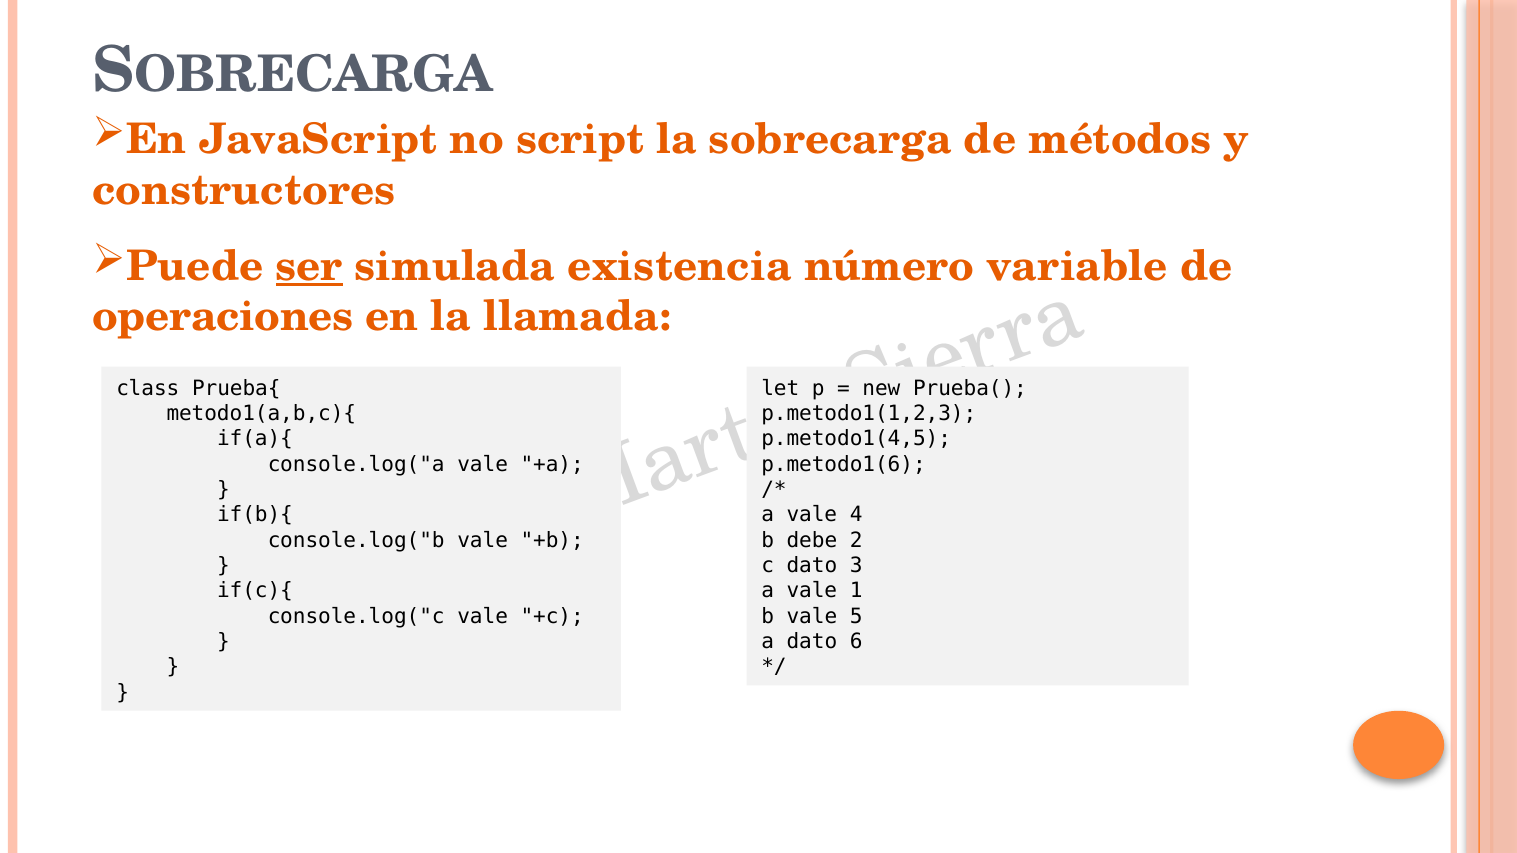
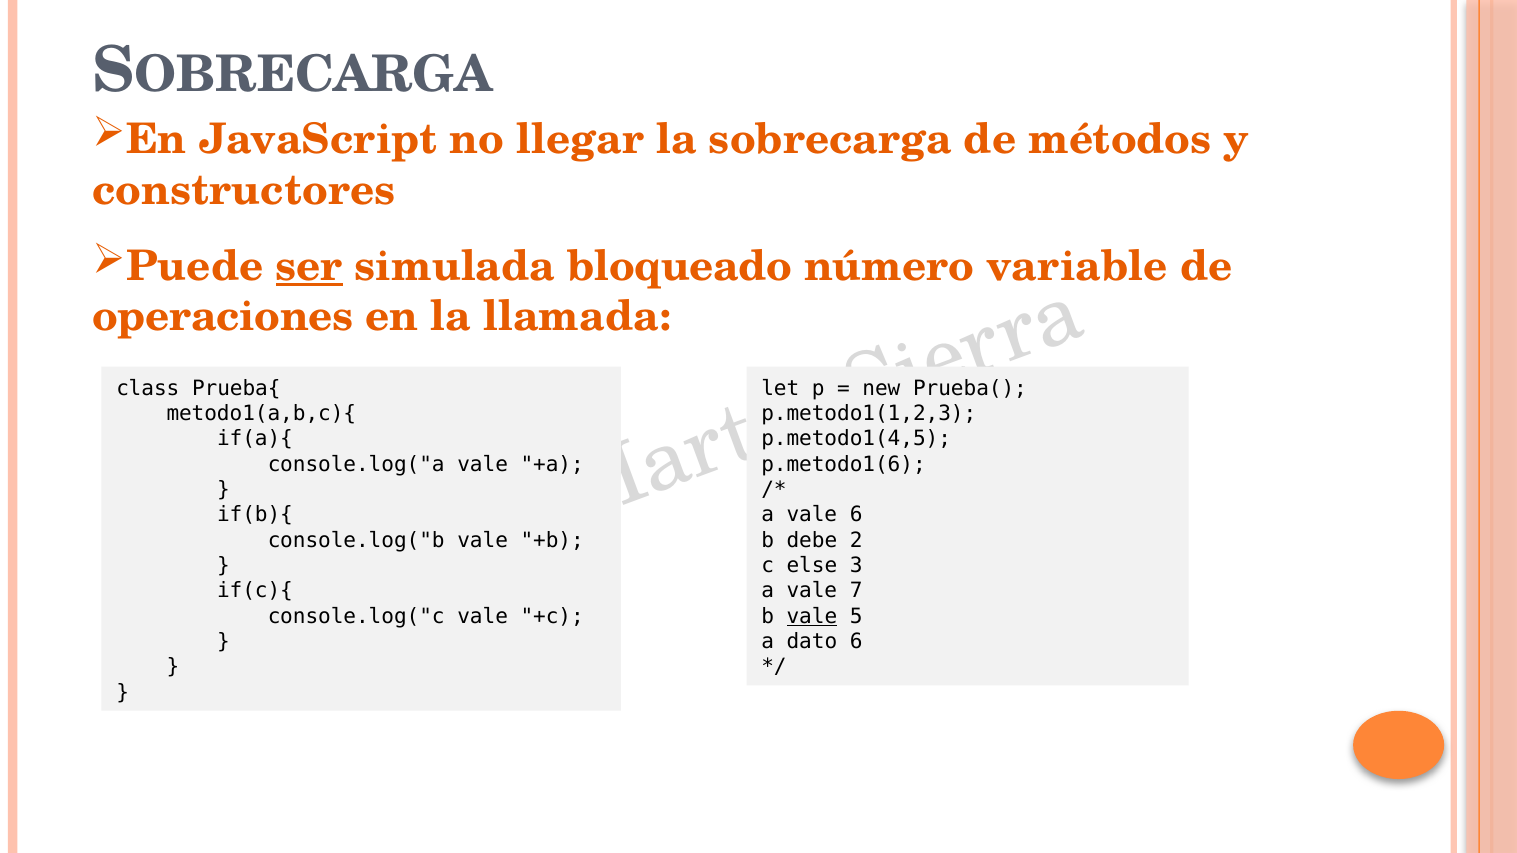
script: script -> llegar
existencia: existencia -> bloqueado
vale 4: 4 -> 6
c dato: dato -> else
1: 1 -> 7
vale at (812, 616) underline: none -> present
